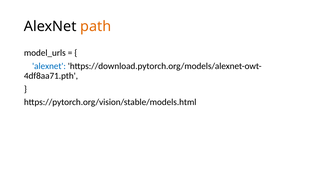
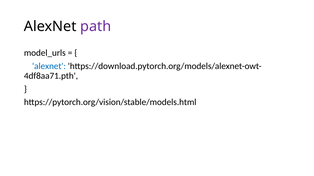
path colour: orange -> purple
